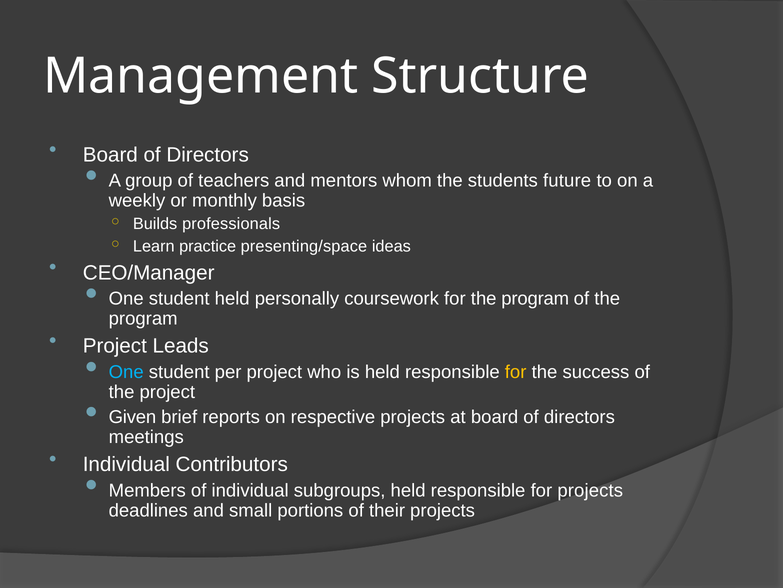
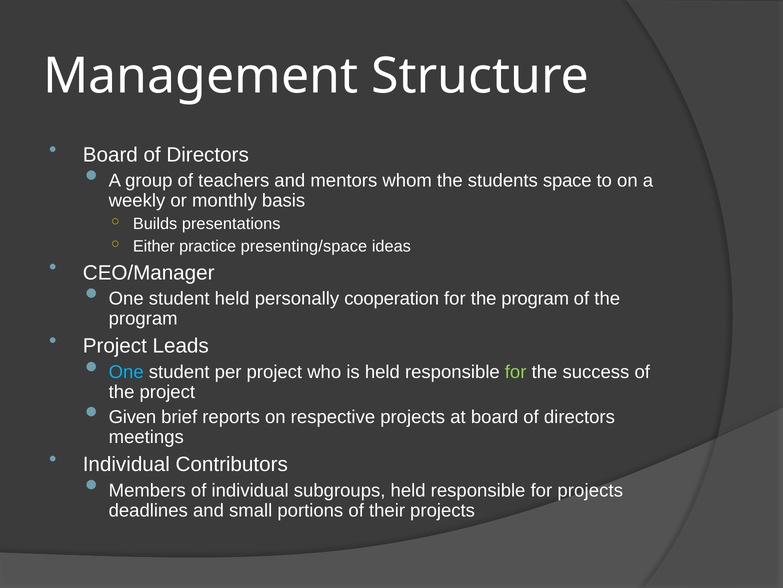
future: future -> space
professionals: professionals -> presentations
Learn: Learn -> Either
coursework: coursework -> cooperation
for at (516, 372) colour: yellow -> light green
